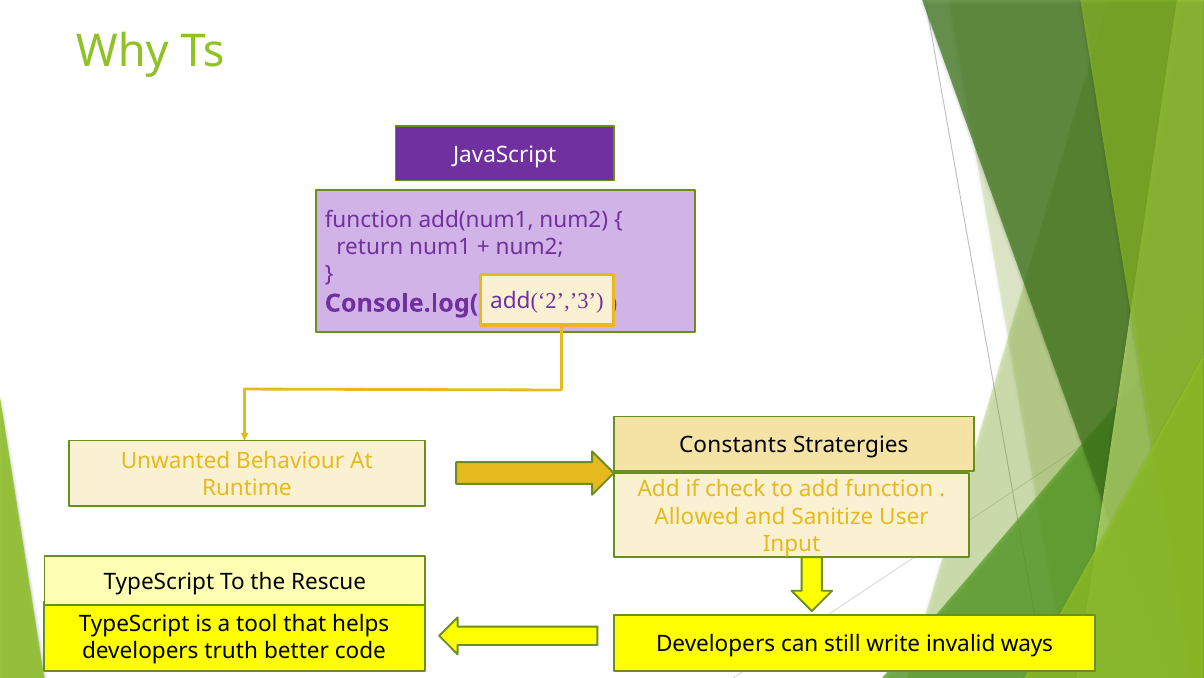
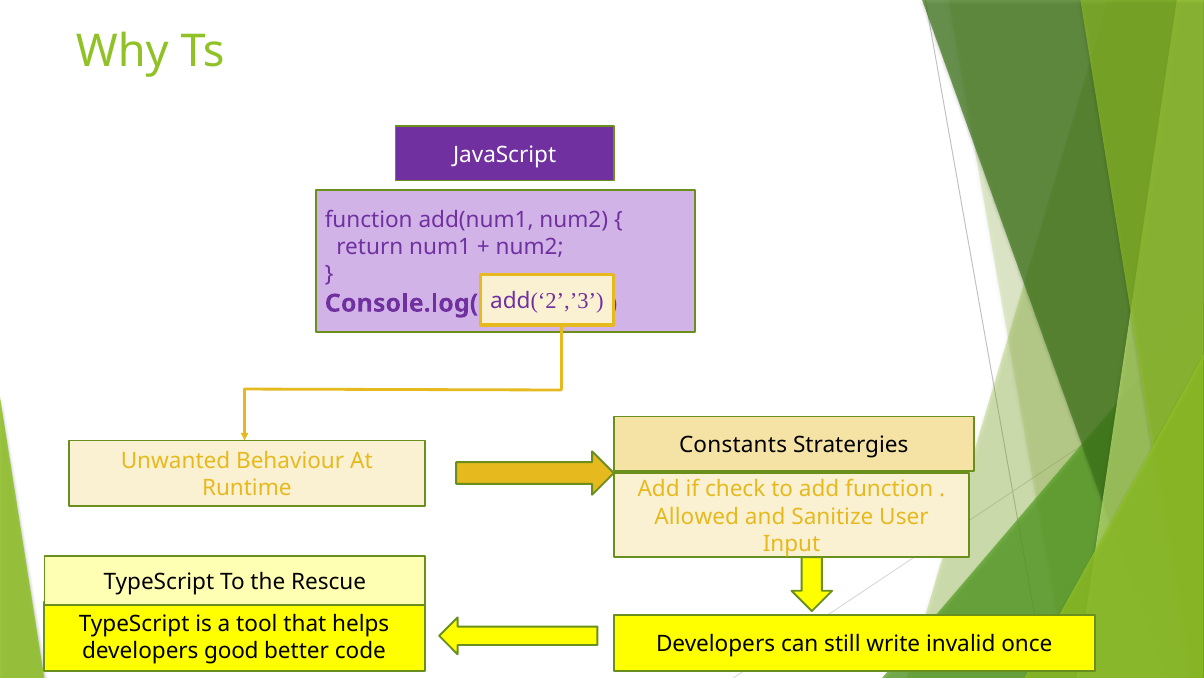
ways: ways -> once
truth: truth -> good
